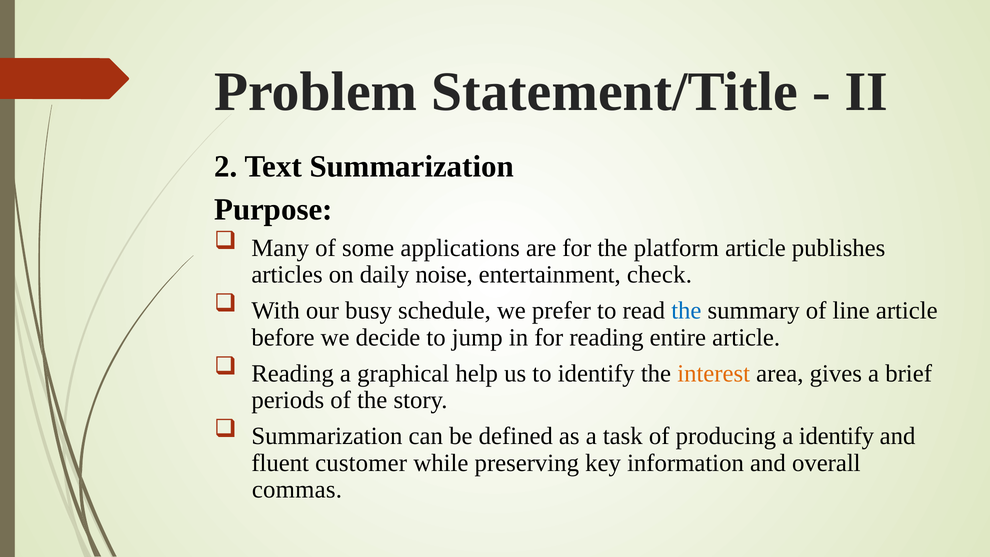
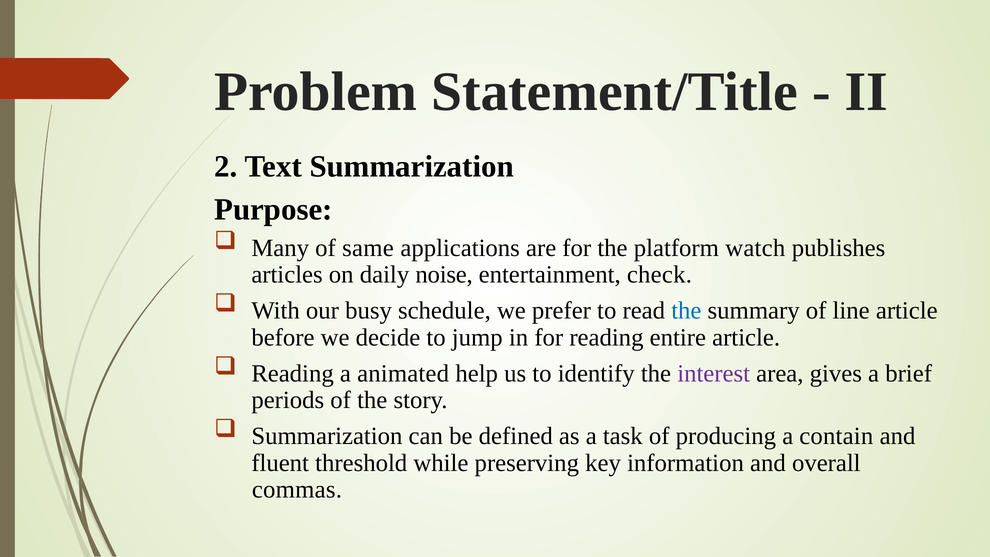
some: some -> same
platform article: article -> watch
graphical: graphical -> animated
interest colour: orange -> purple
a identify: identify -> contain
customer: customer -> threshold
